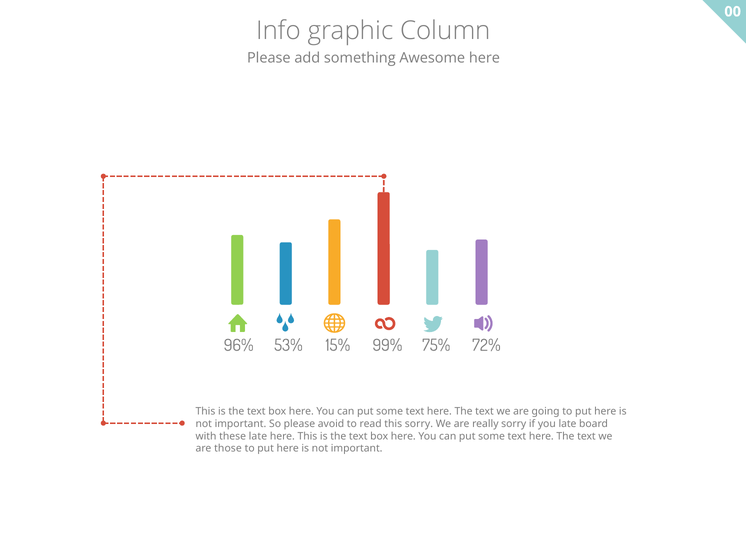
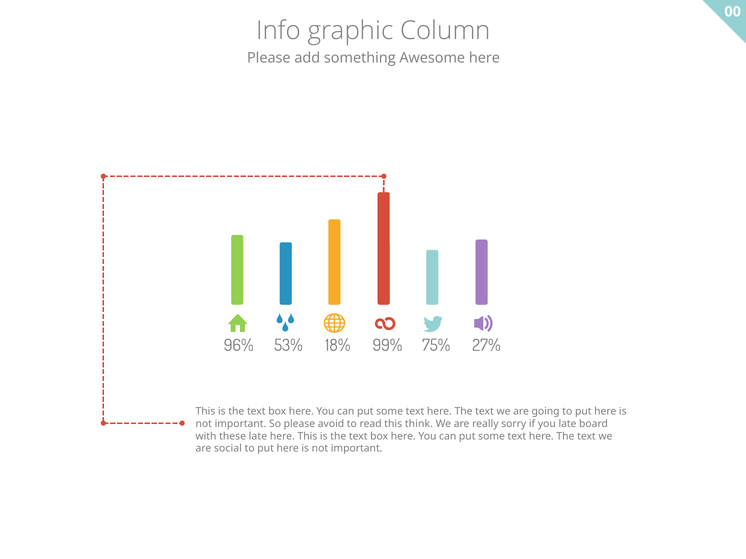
15%: 15% -> 18%
72%: 72% -> 27%
this sorry: sorry -> think
those: those -> social
